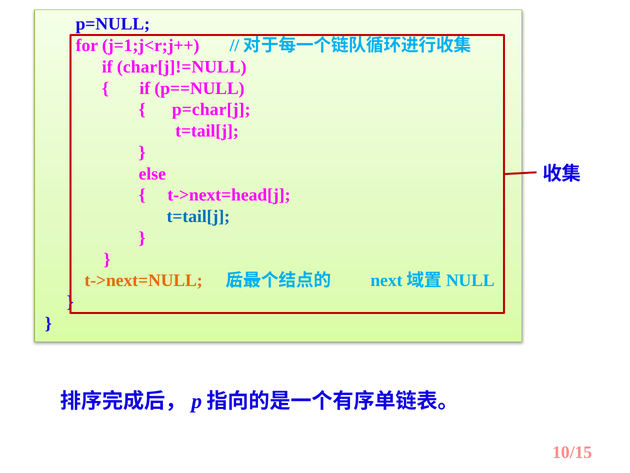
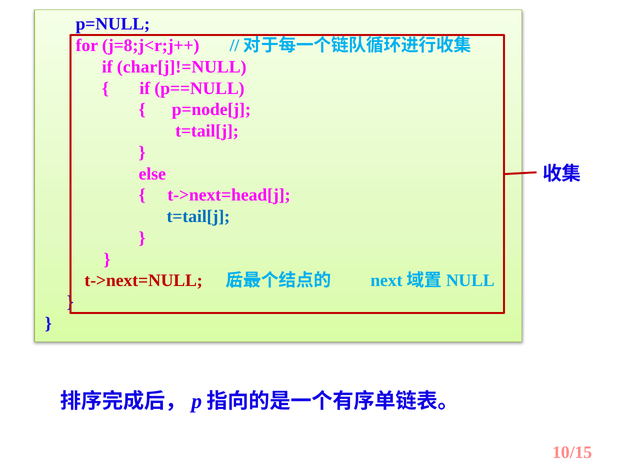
j=1;j<r;j++: j=1;j<r;j++ -> j=8;j<r;j++
p=char[j: p=char[j -> p=node[j
t->next=NULL colour: orange -> red
